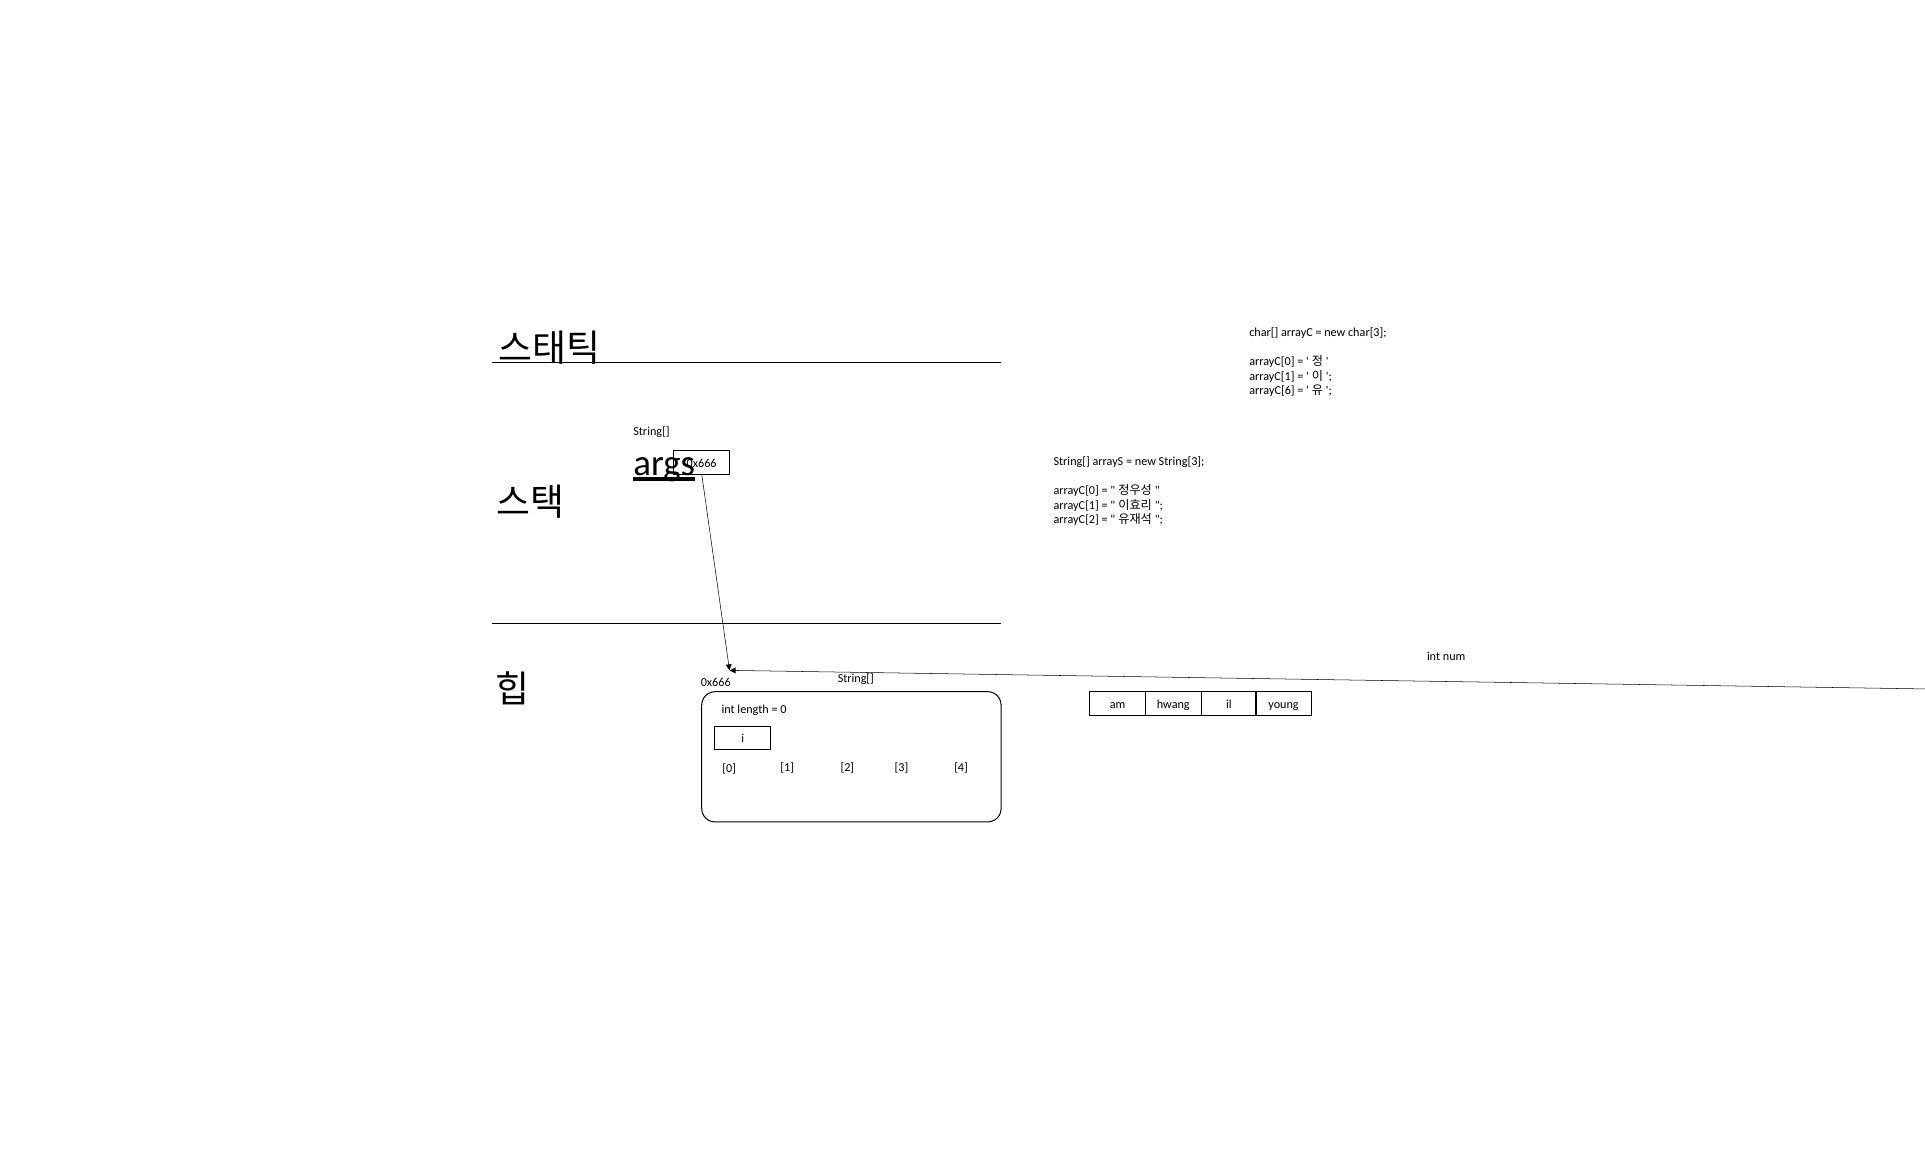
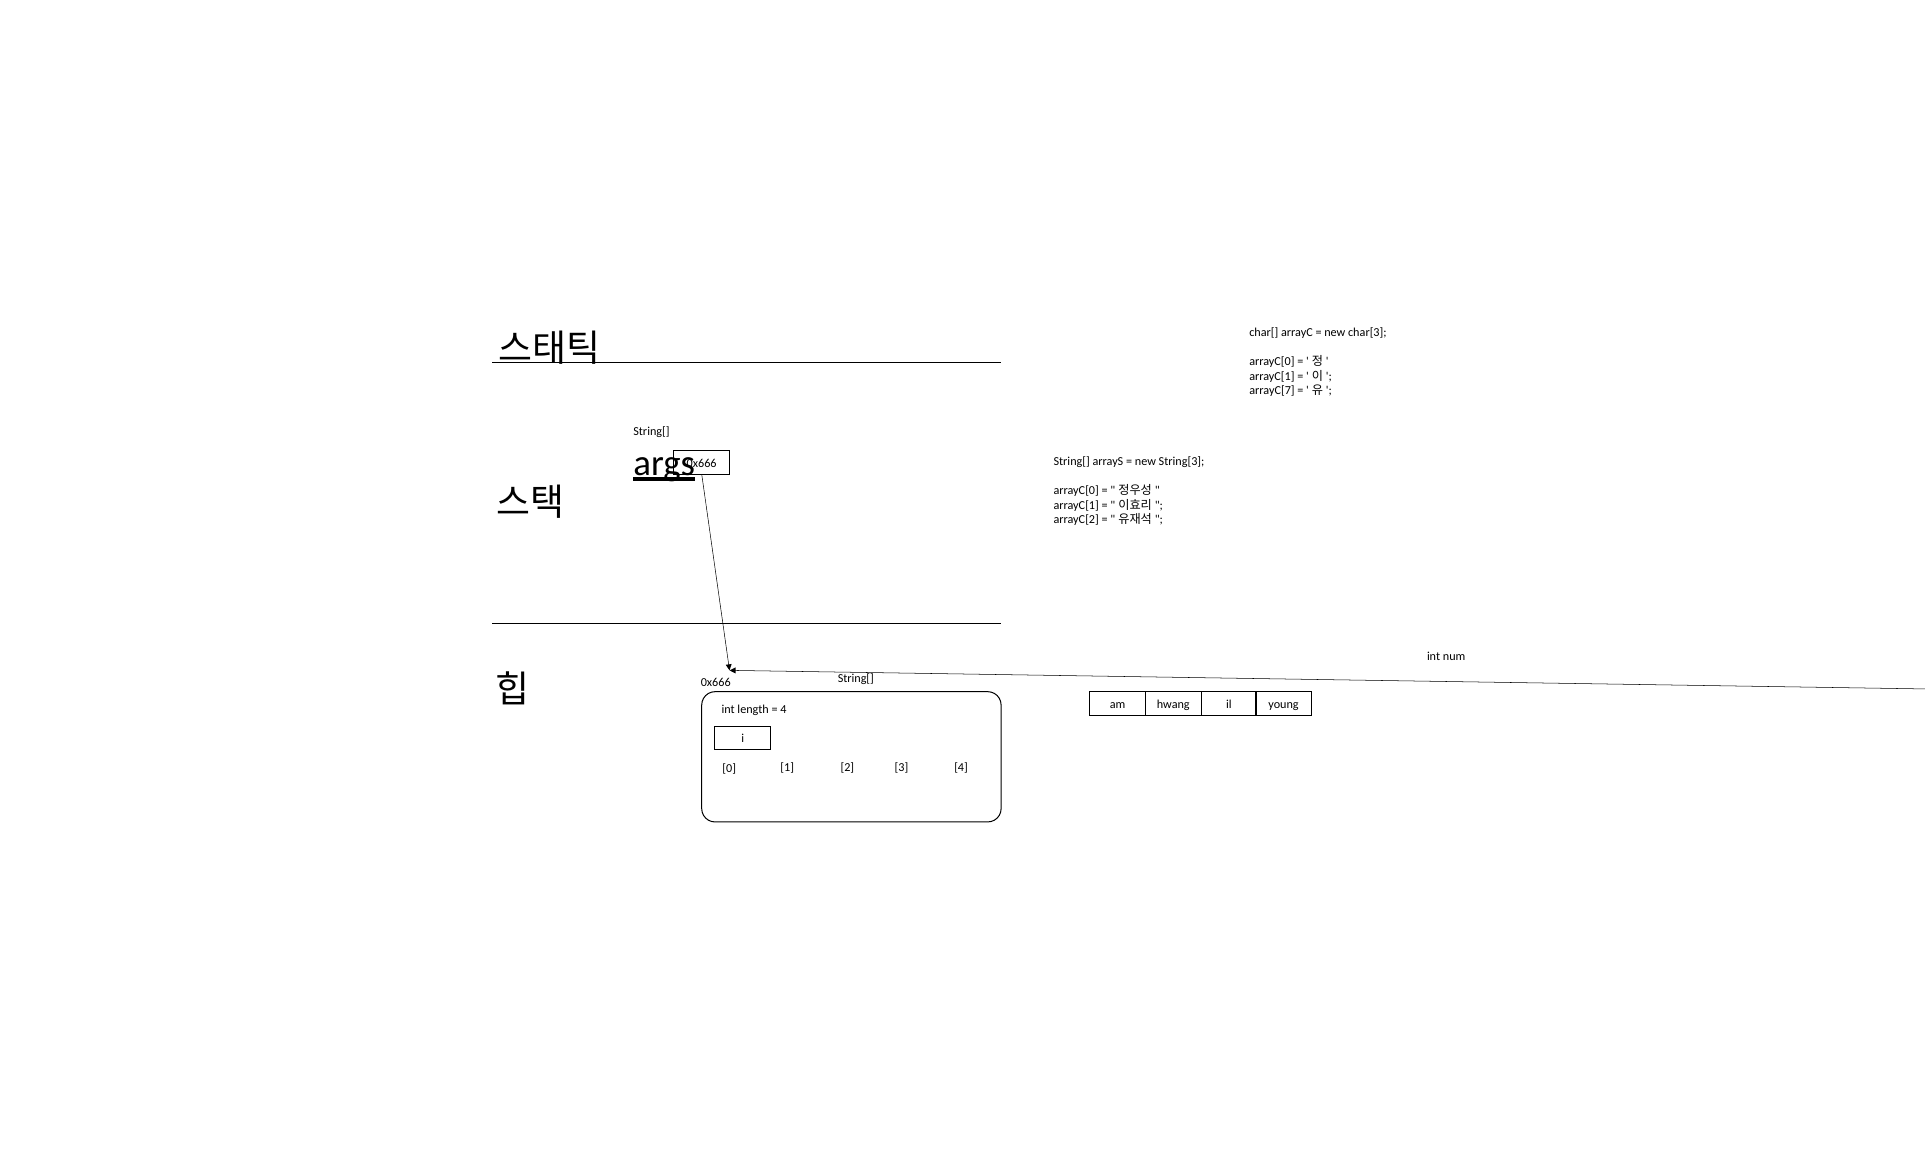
arrayC[6: arrayC[6 -> arrayC[7
0 at (783, 709): 0 -> 4
